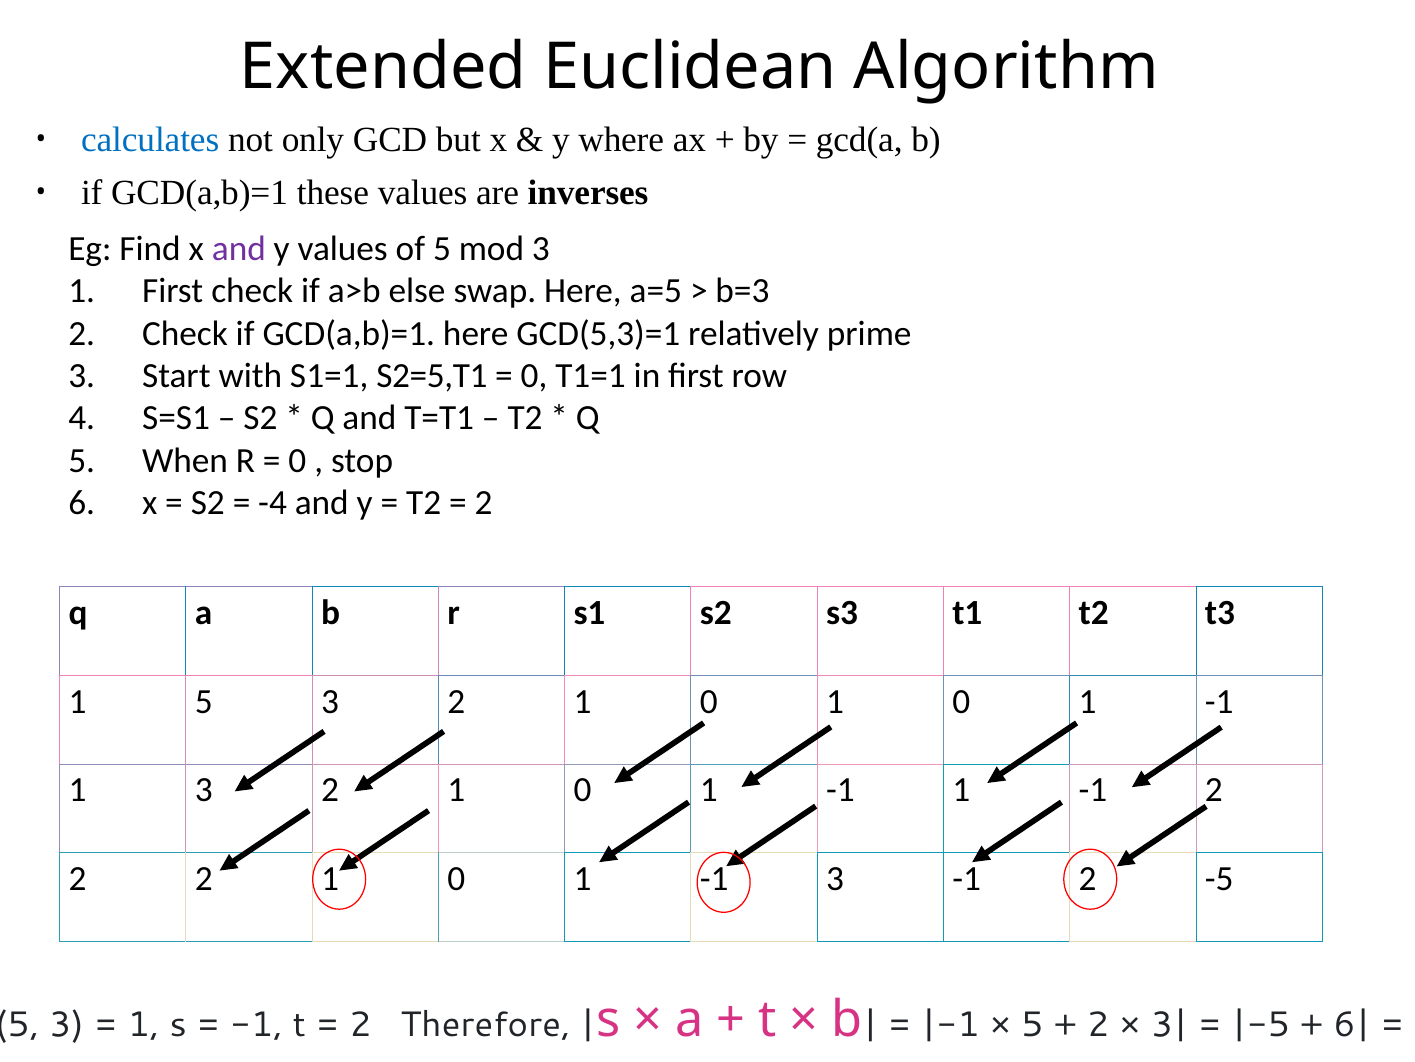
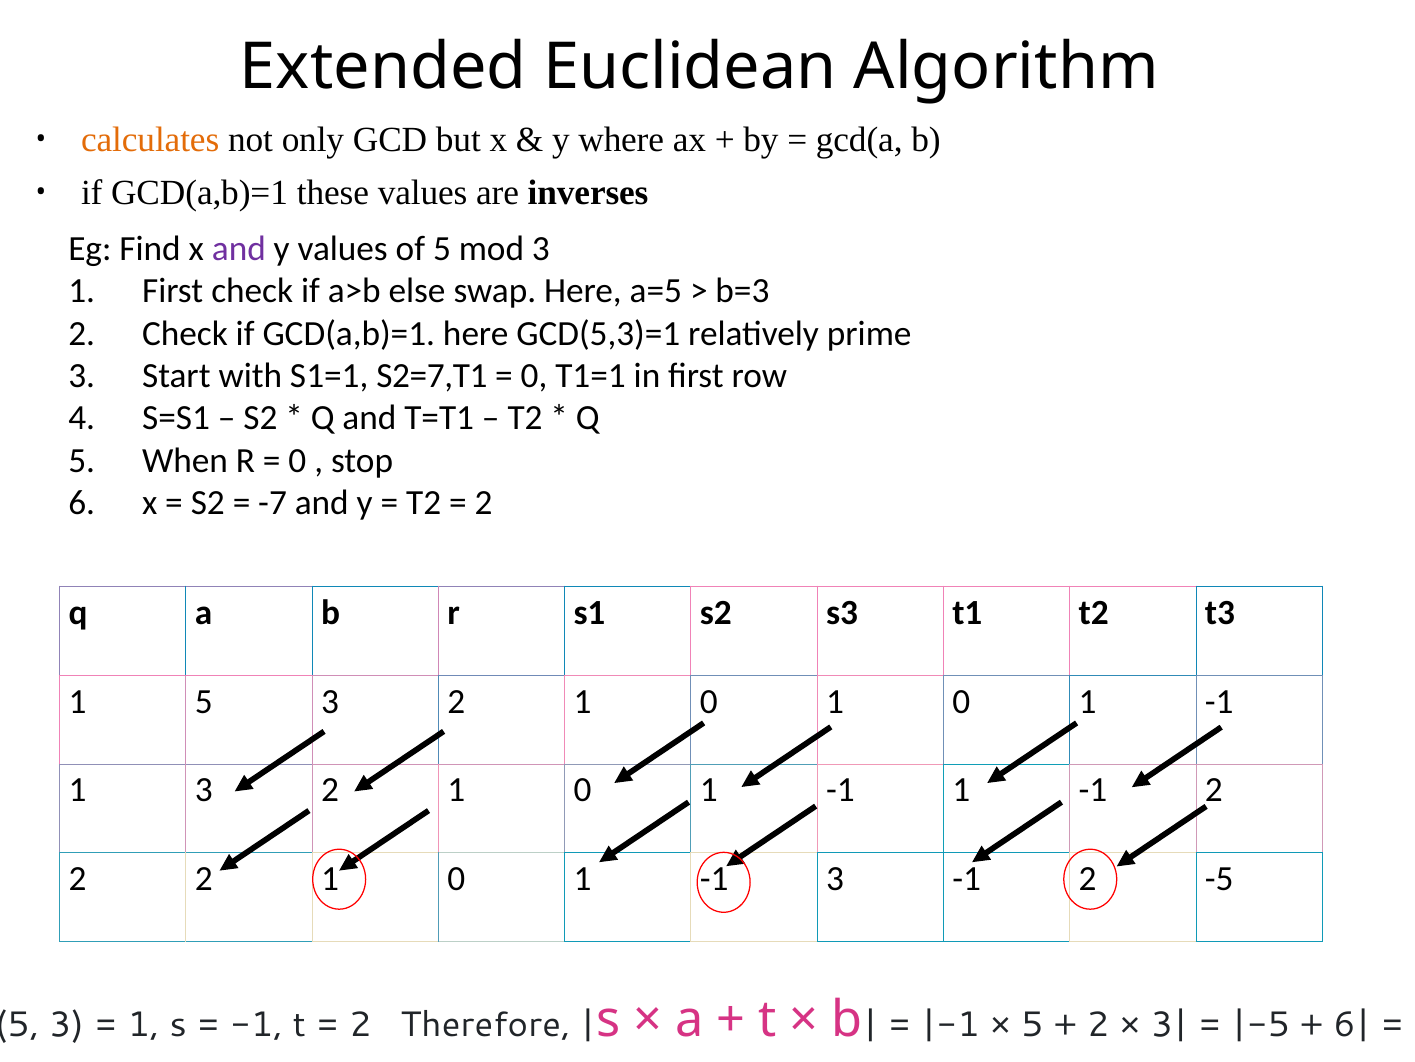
calculates colour: blue -> orange
S2=5,T1: S2=5,T1 -> S2=7,T1
-4: -4 -> -7
